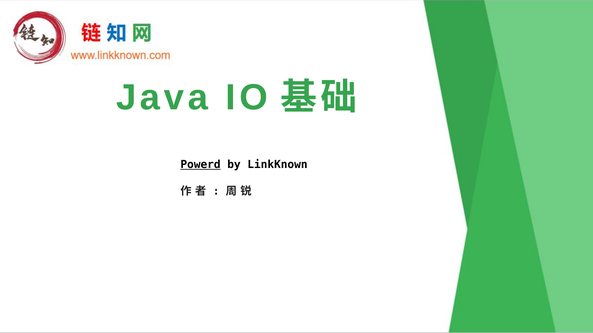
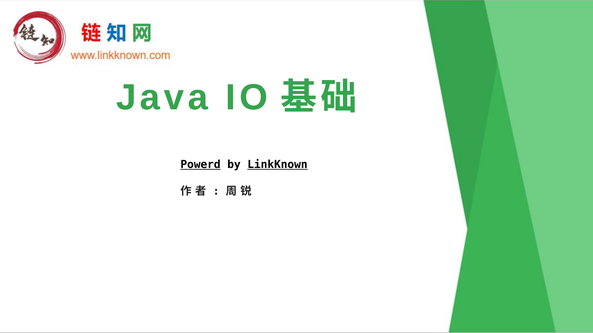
LinkKnown underline: none -> present
